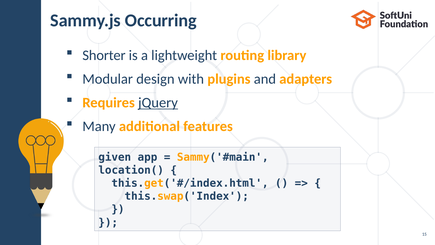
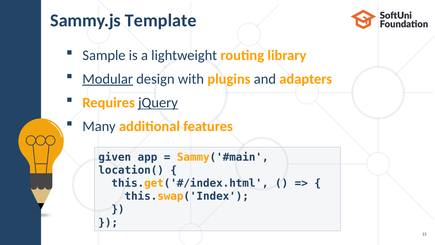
Occurring: Occurring -> Template
Shorter: Shorter -> Sample
Modular underline: none -> present
